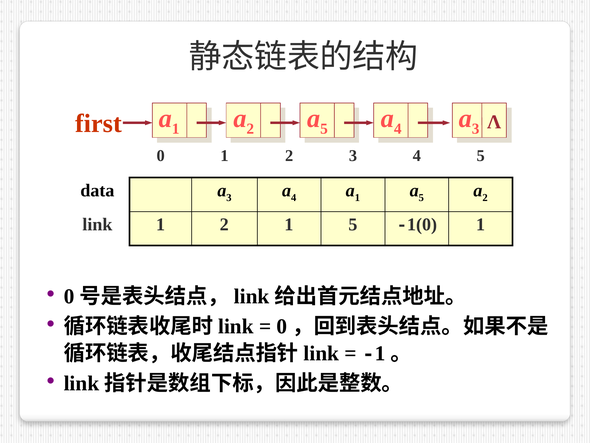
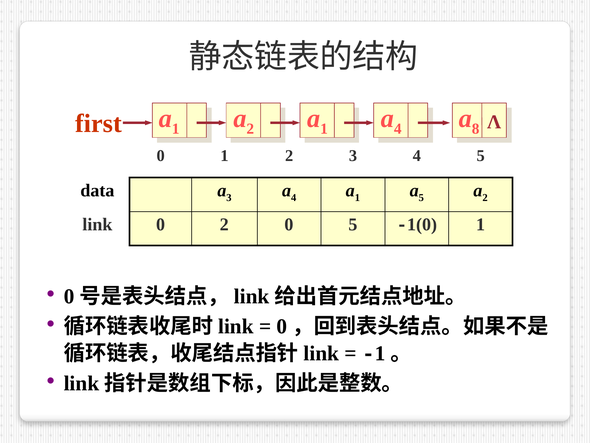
5 at (324, 129): 5 -> 1
3 at (476, 129): 3 -> 8
link 1: 1 -> 0
2 1: 1 -> 0
